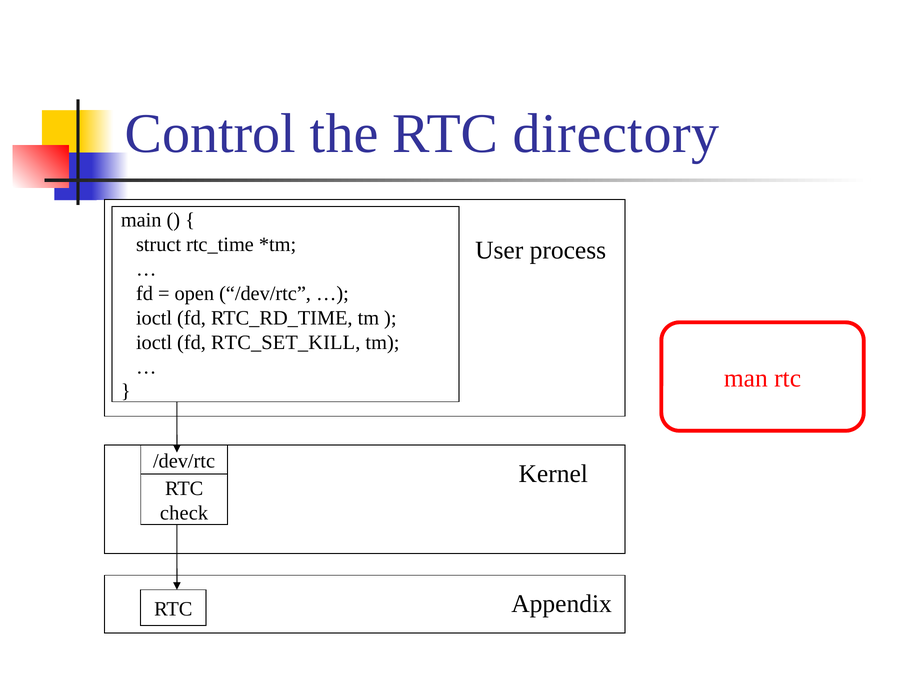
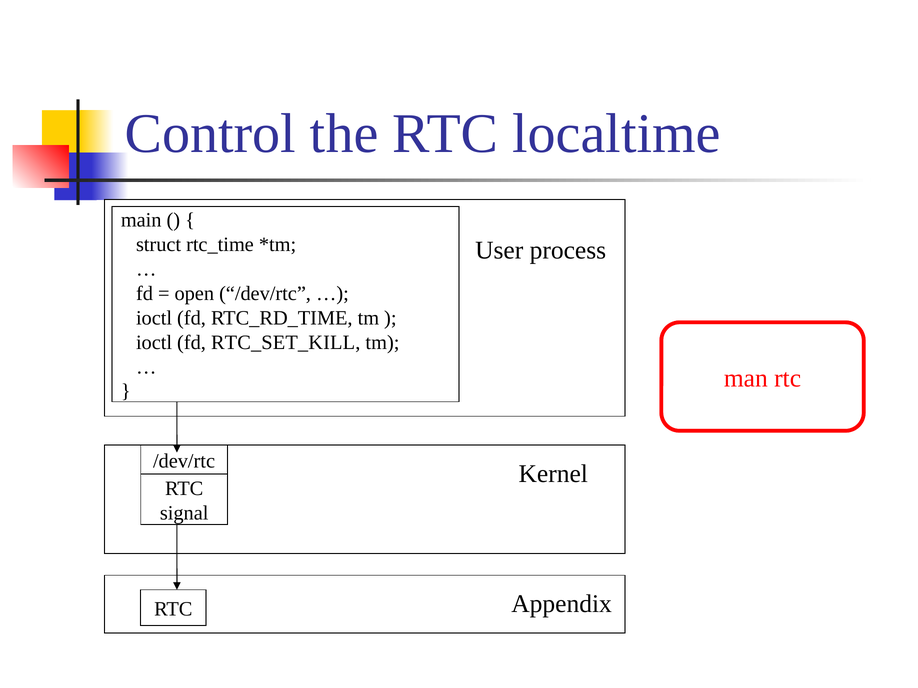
directory: directory -> localtime
check: check -> signal
